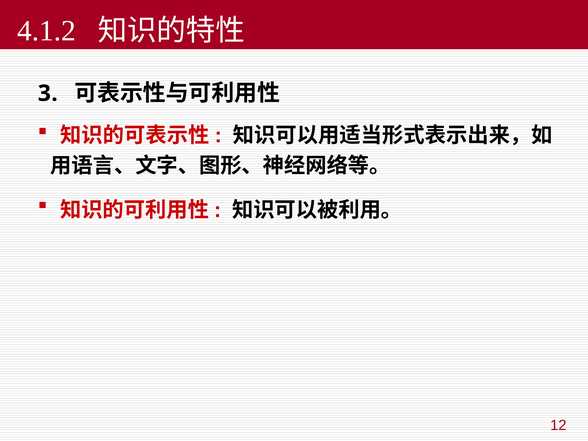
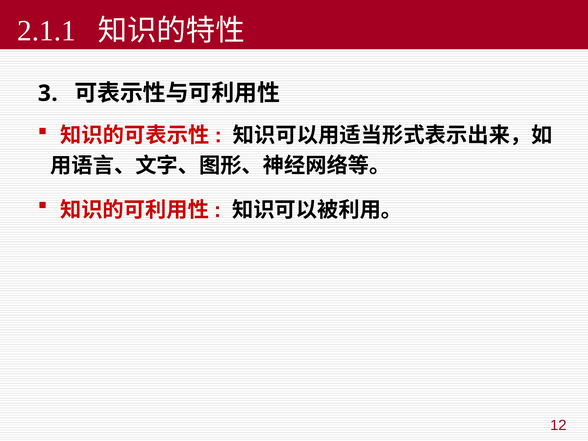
4.1.2: 4.1.2 -> 2.1.1
